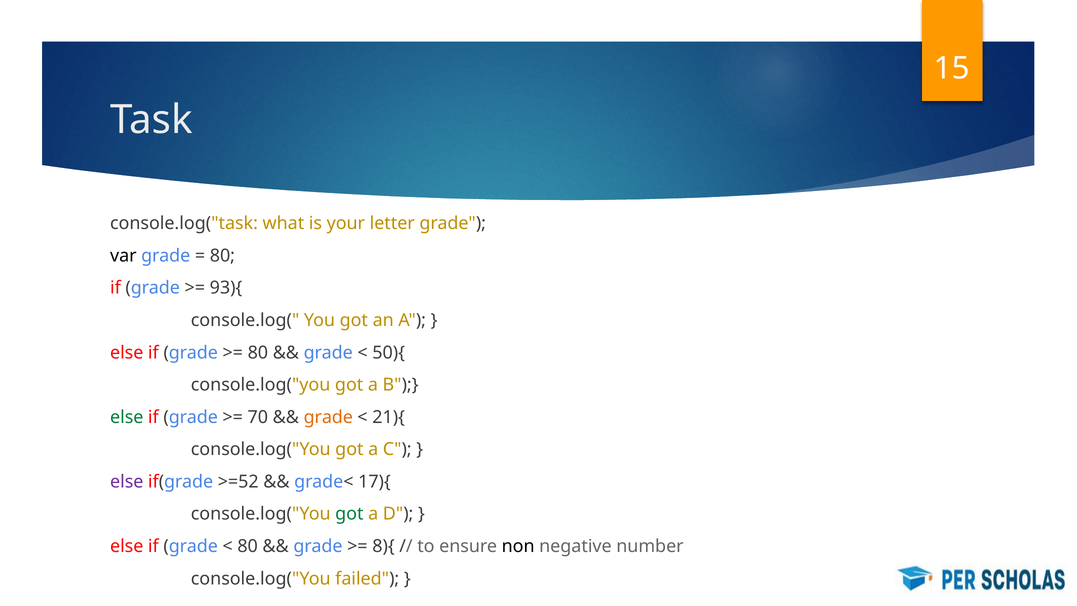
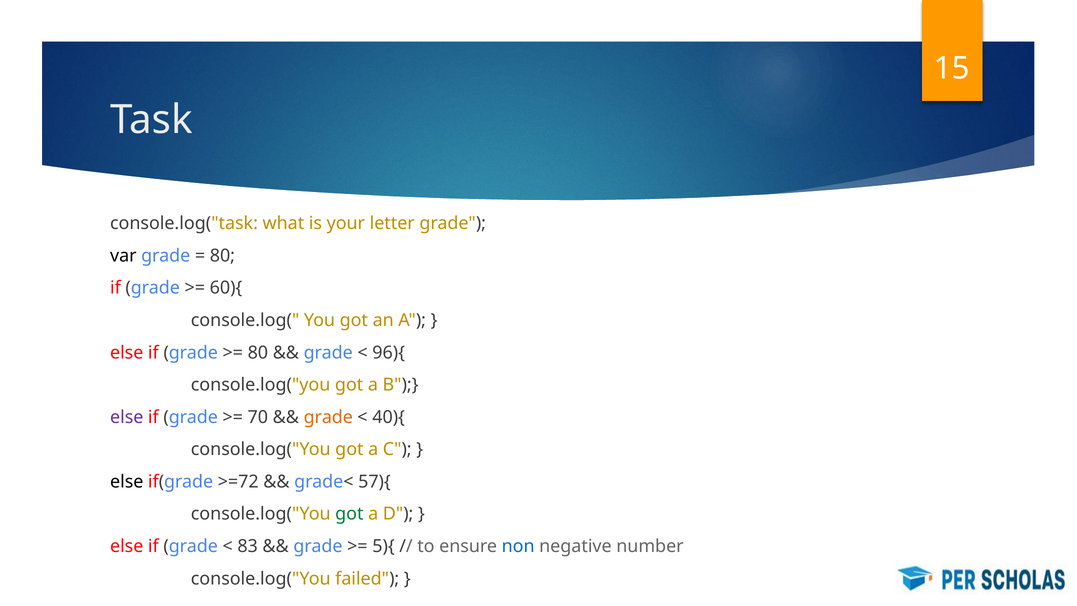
93){: 93){ -> 60){
50){: 50){ -> 96){
else at (127, 417) colour: green -> purple
21){: 21){ -> 40){
else at (127, 482) colour: purple -> black
>=52: >=52 -> >=72
17){: 17){ -> 57){
80 at (248, 546): 80 -> 83
8){: 8){ -> 5){
non colour: black -> blue
